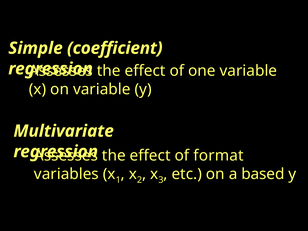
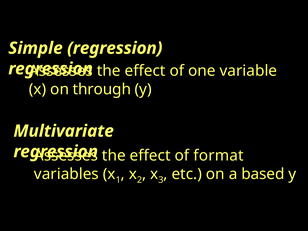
Simple coefficient: coefficient -> regression
on variable: variable -> through
